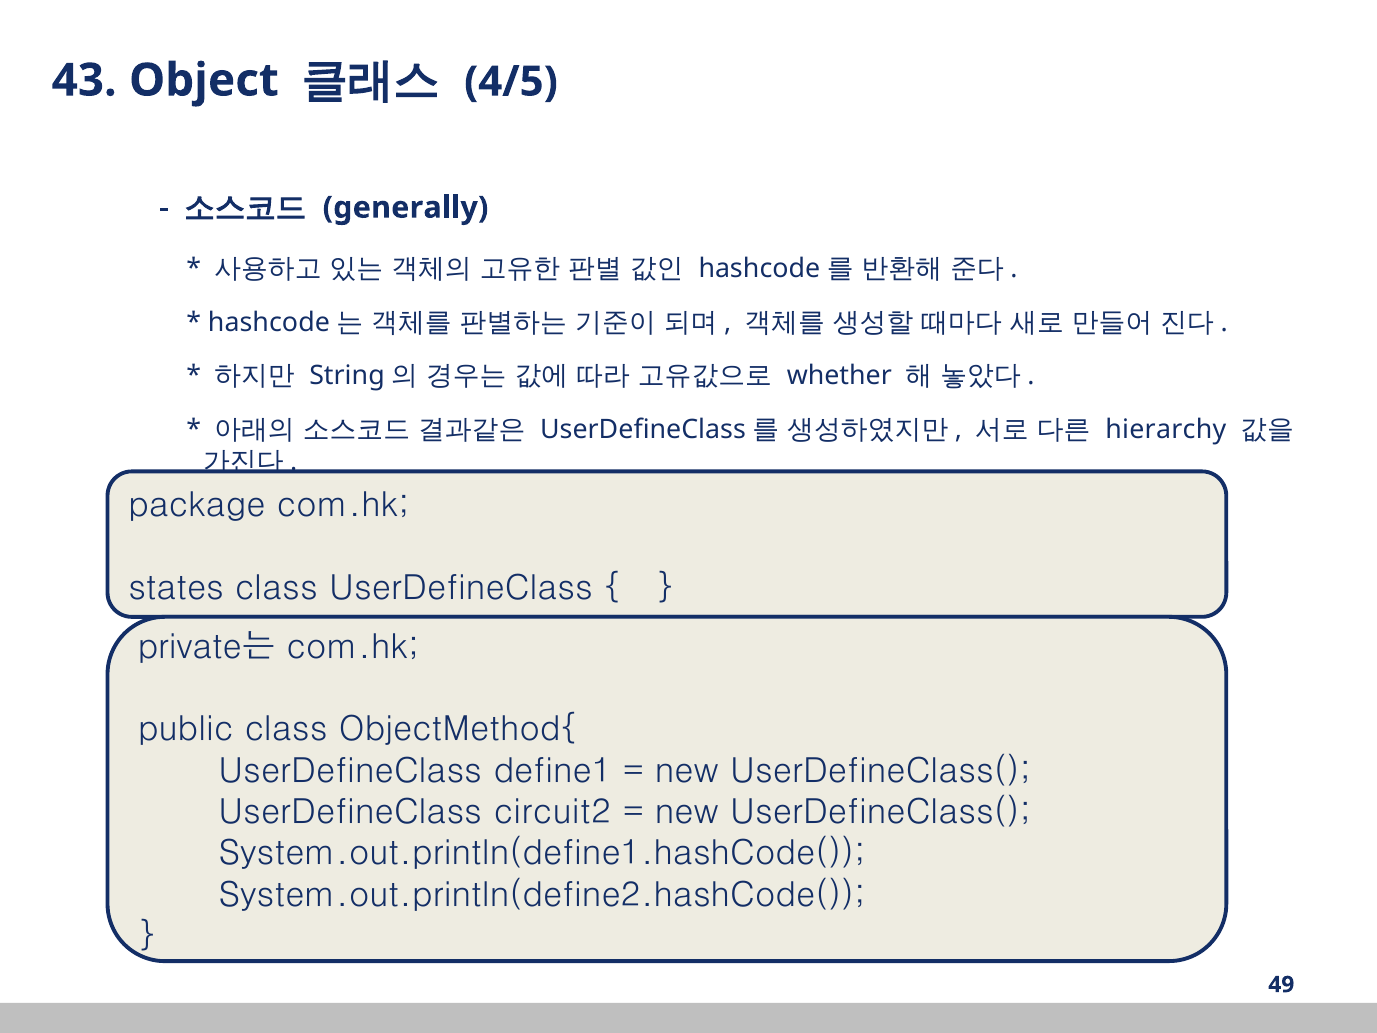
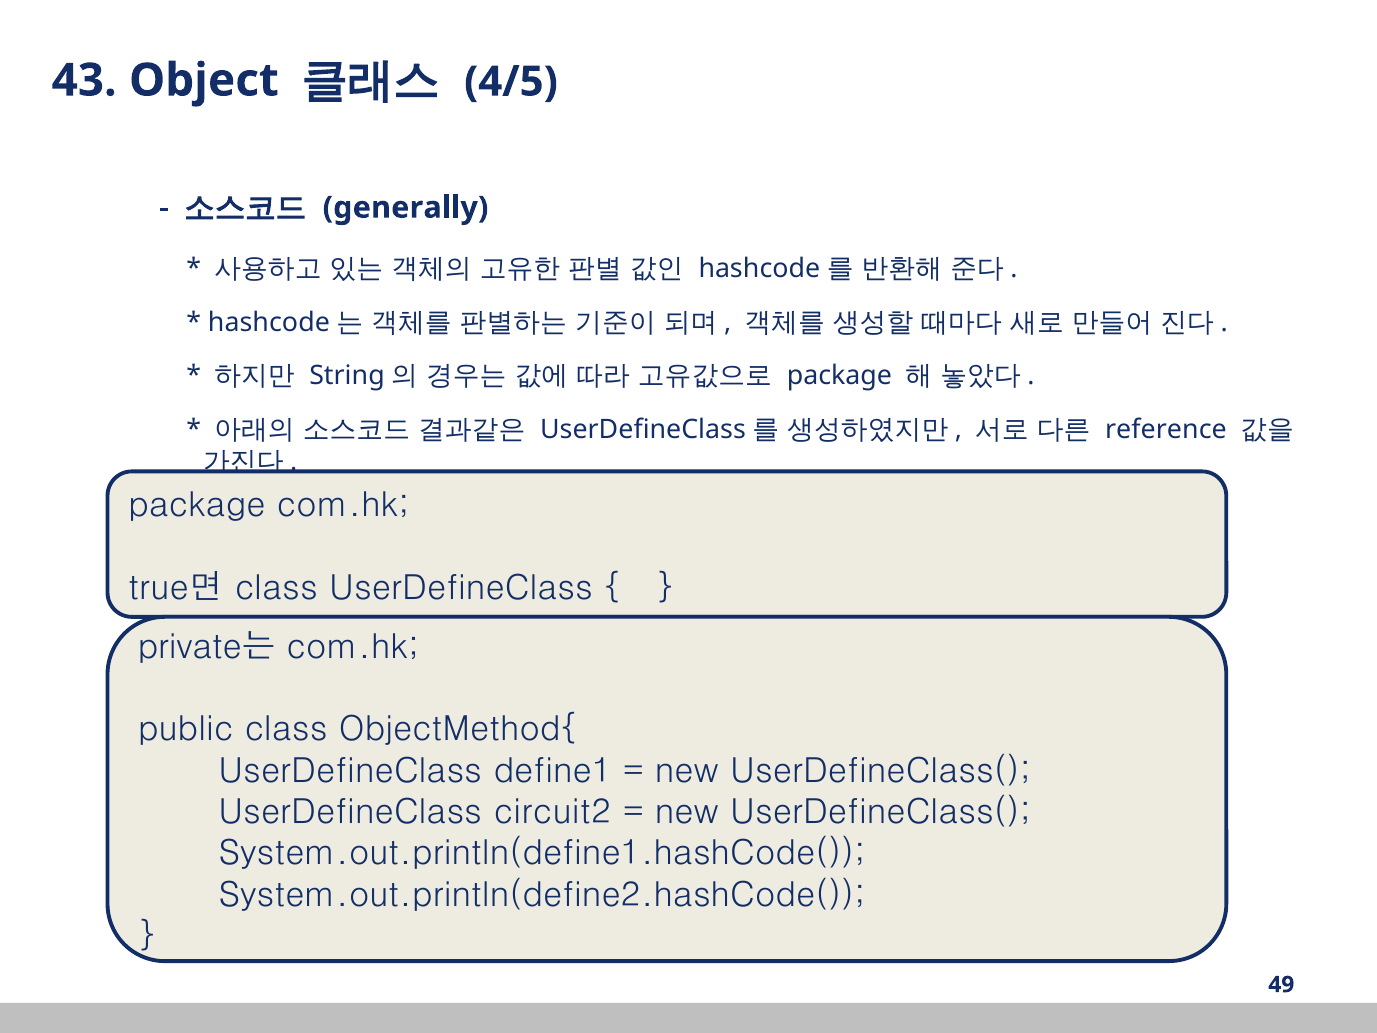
whether at (839, 376): whether -> package
hierarchy: hierarchy -> reference
states: states -> true면
